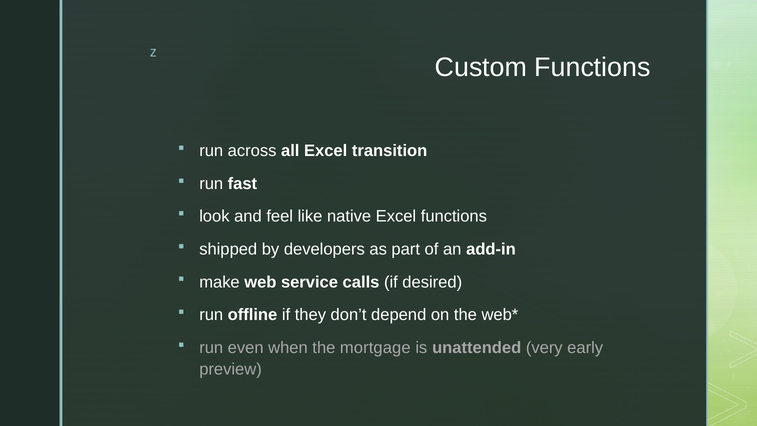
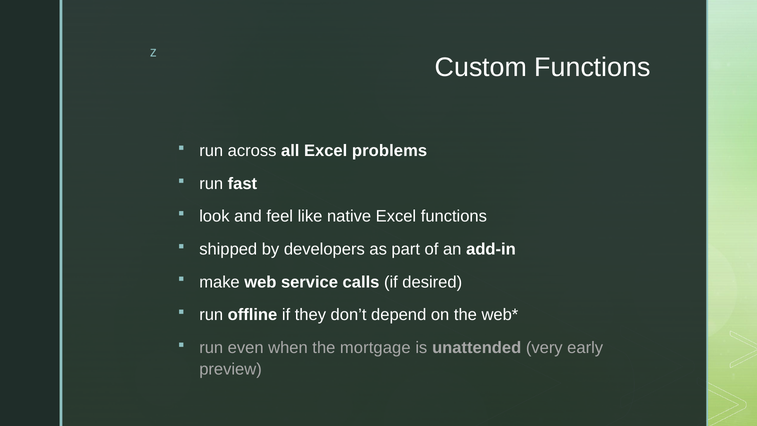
transition: transition -> problems
